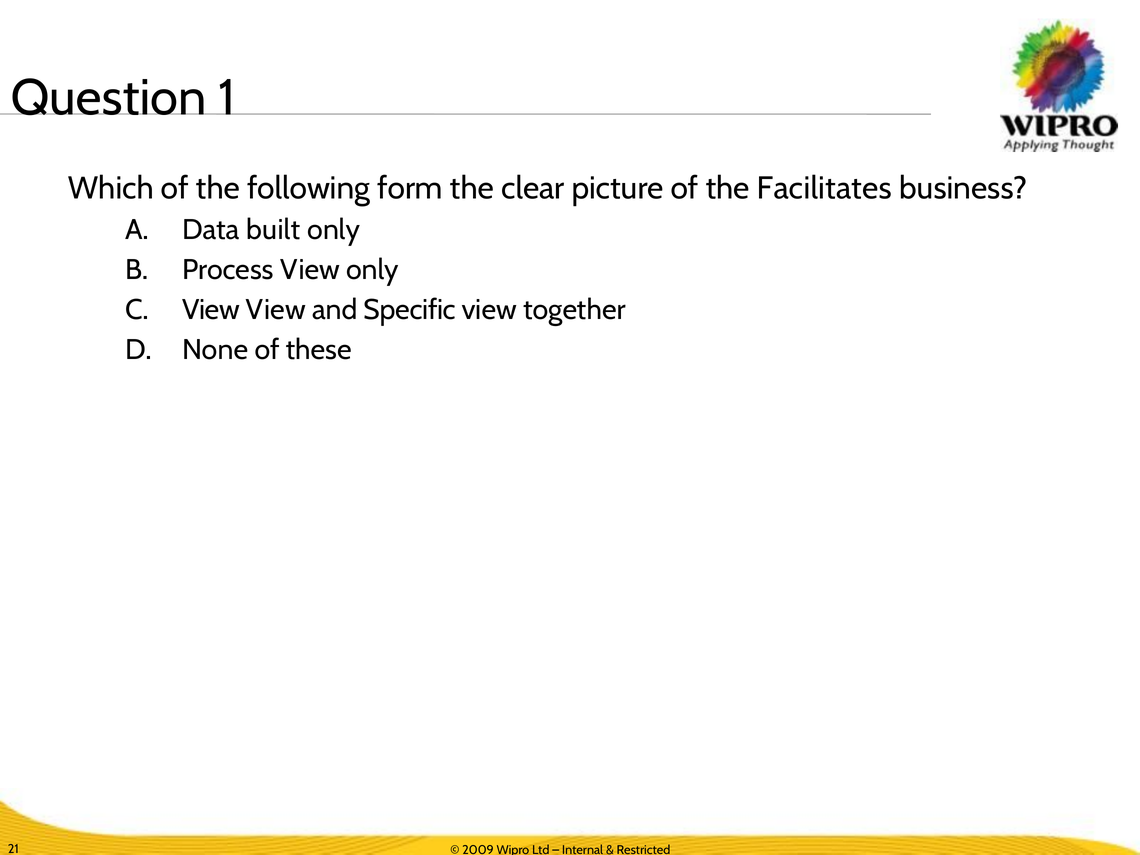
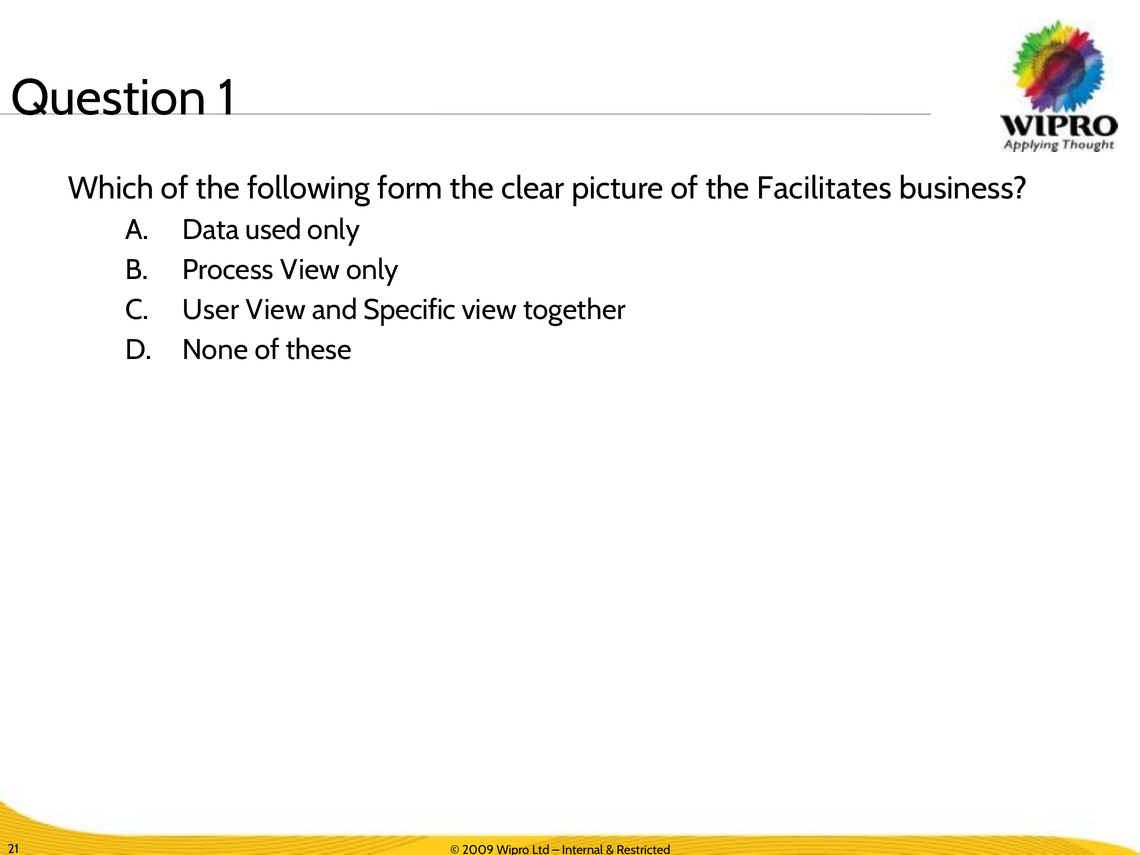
built: built -> used
View at (211, 310): View -> User
